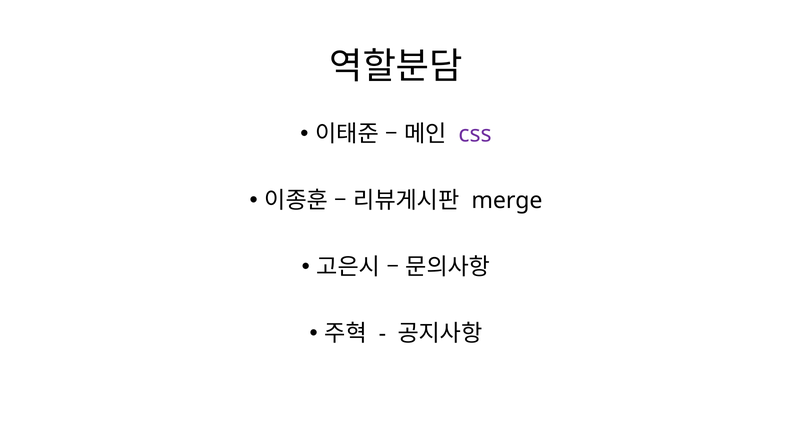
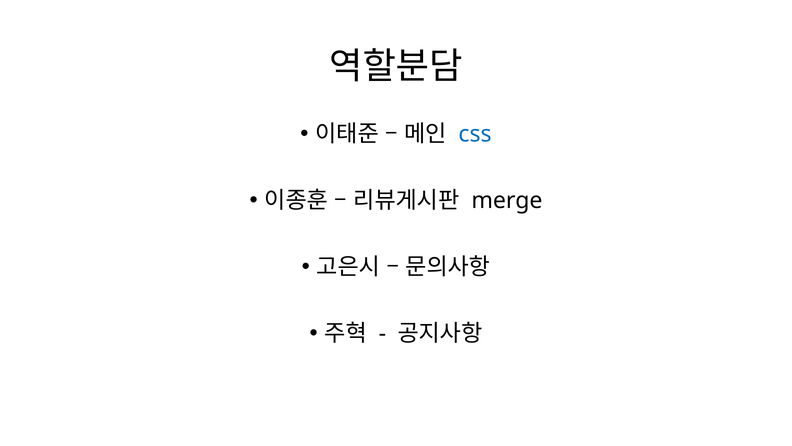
css colour: purple -> blue
